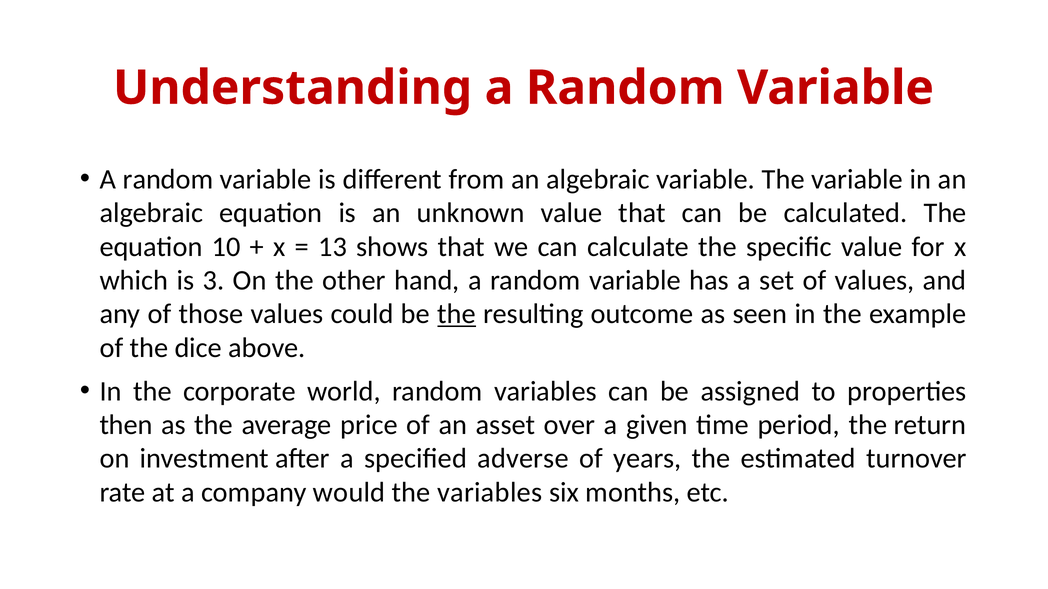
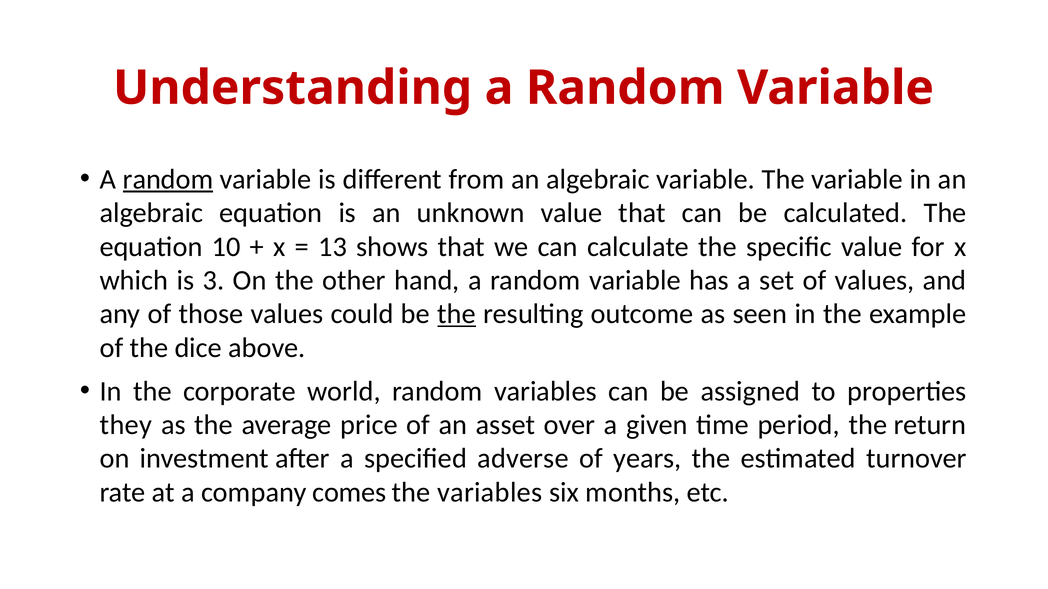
random at (168, 180) underline: none -> present
then: then -> they
would: would -> comes
